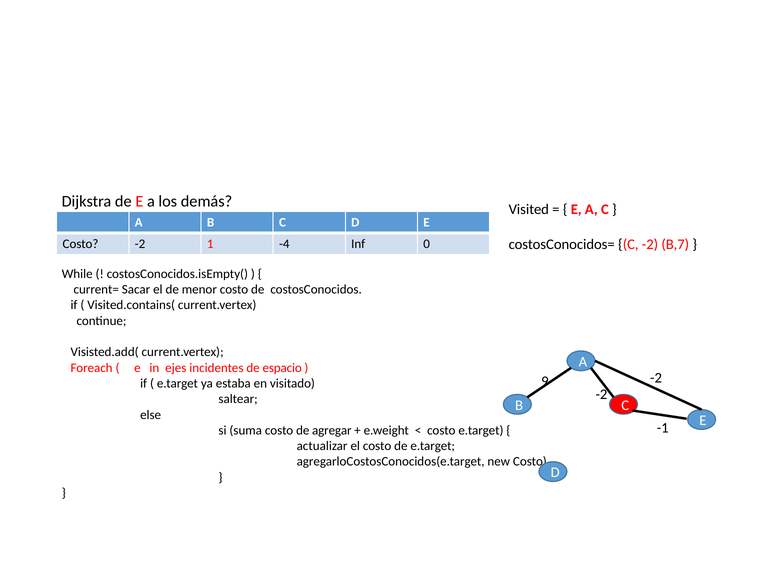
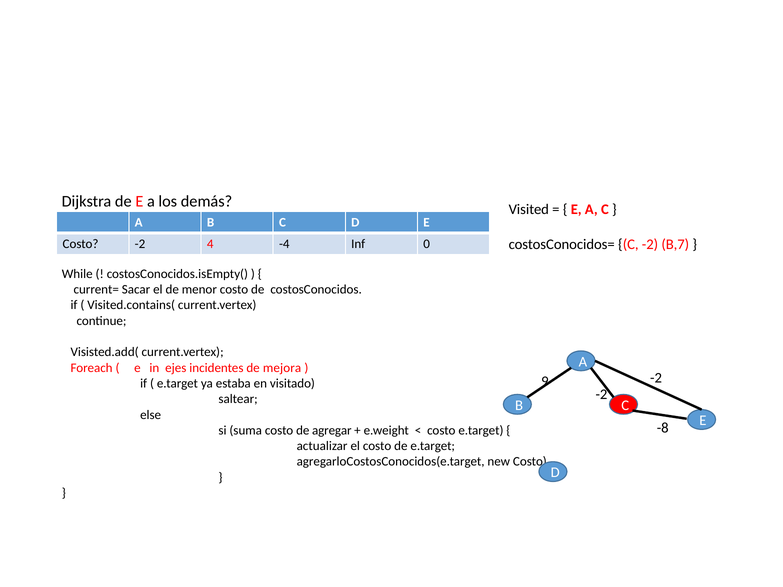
1: 1 -> 4
espacio: espacio -> mejora
-1: -1 -> -8
